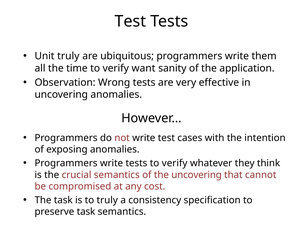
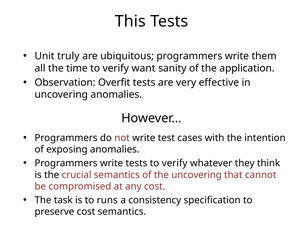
Test at (130, 21): Test -> This
Wrong: Wrong -> Overfit
to truly: truly -> runs
preserve task: task -> cost
